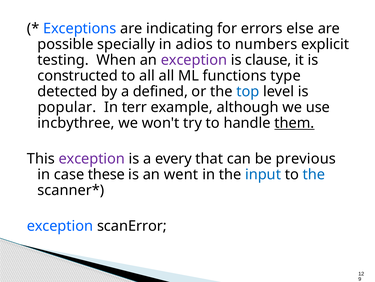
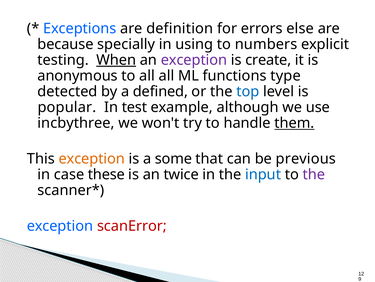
indicating: indicating -> definition
possible: possible -> because
adios: adios -> using
When underline: none -> present
clause: clause -> create
constructed: constructed -> anonymous
terr: terr -> test
exception at (92, 158) colour: purple -> orange
every: every -> some
went: went -> twice
the at (314, 174) colour: blue -> purple
scanError colour: black -> red
